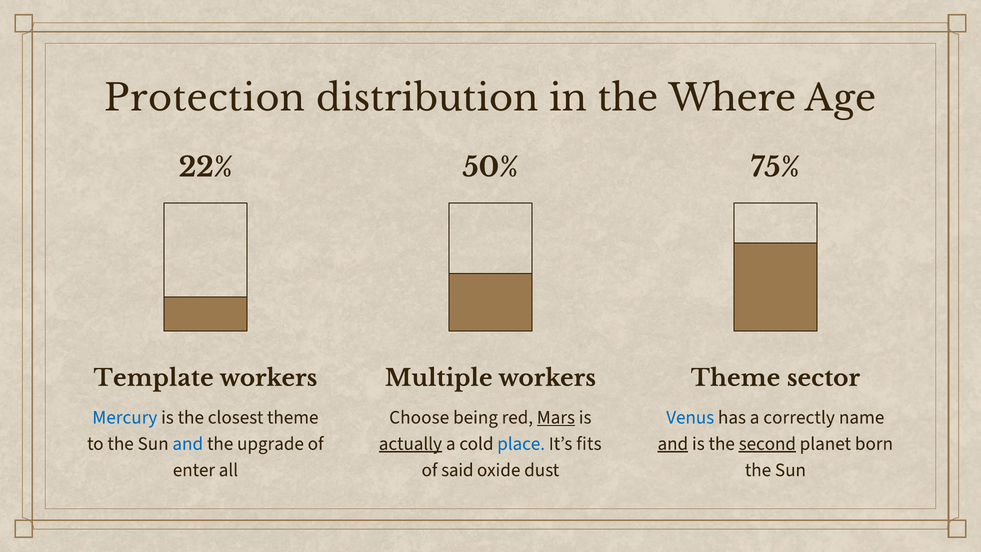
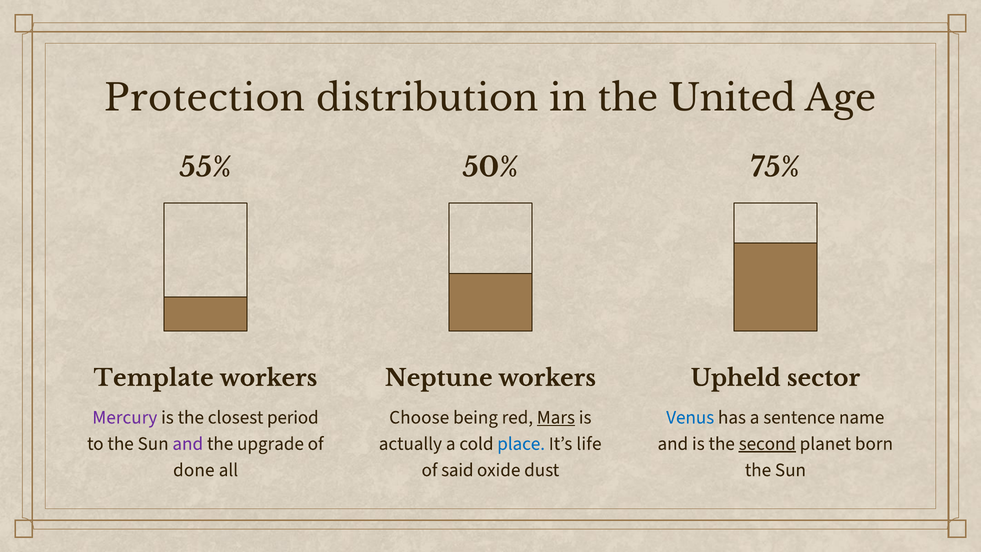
Where: Where -> United
22%: 22% -> 55%
Multiple: Multiple -> Neptune
Theme at (736, 378): Theme -> Upheld
Mercury colour: blue -> purple
closest theme: theme -> period
correctly: correctly -> sentence
and at (188, 443) colour: blue -> purple
actually underline: present -> none
fits: fits -> life
and at (673, 443) underline: present -> none
enter: enter -> done
